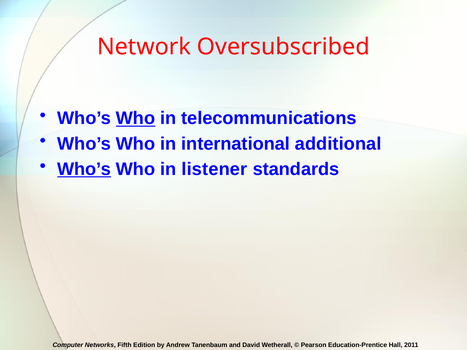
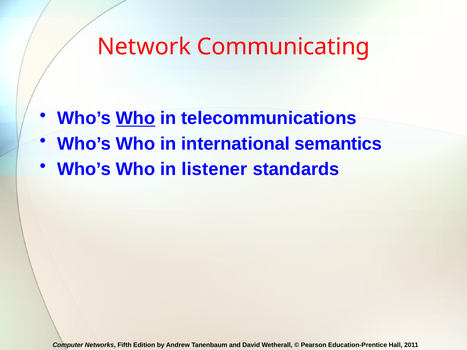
Oversubscribed: Oversubscribed -> Communicating
additional: additional -> semantics
Who’s at (84, 169) underline: present -> none
